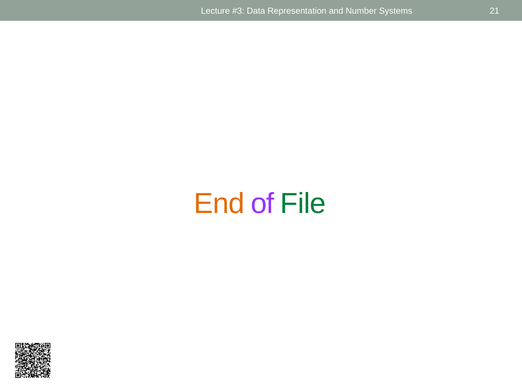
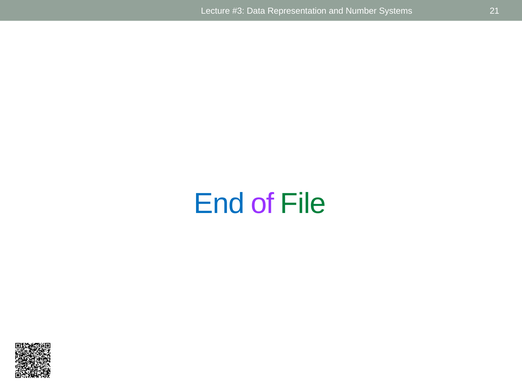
End colour: orange -> blue
